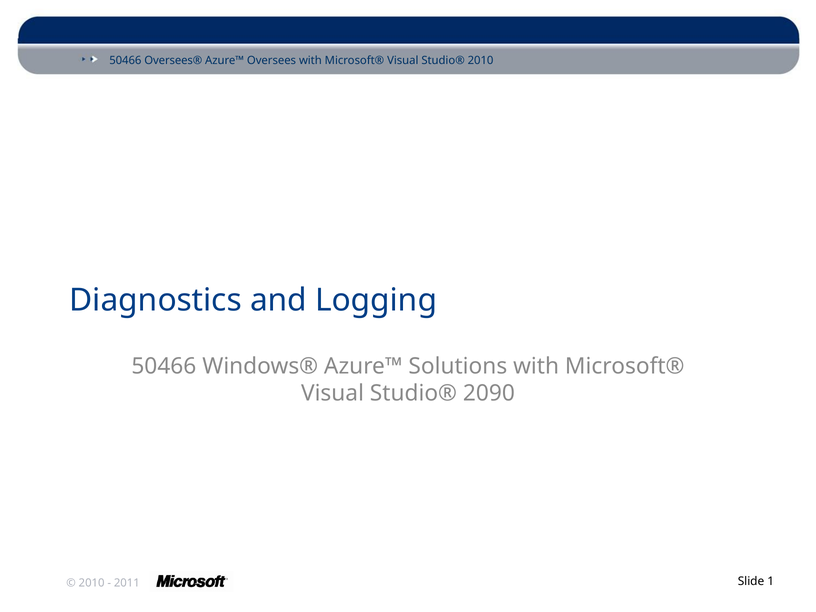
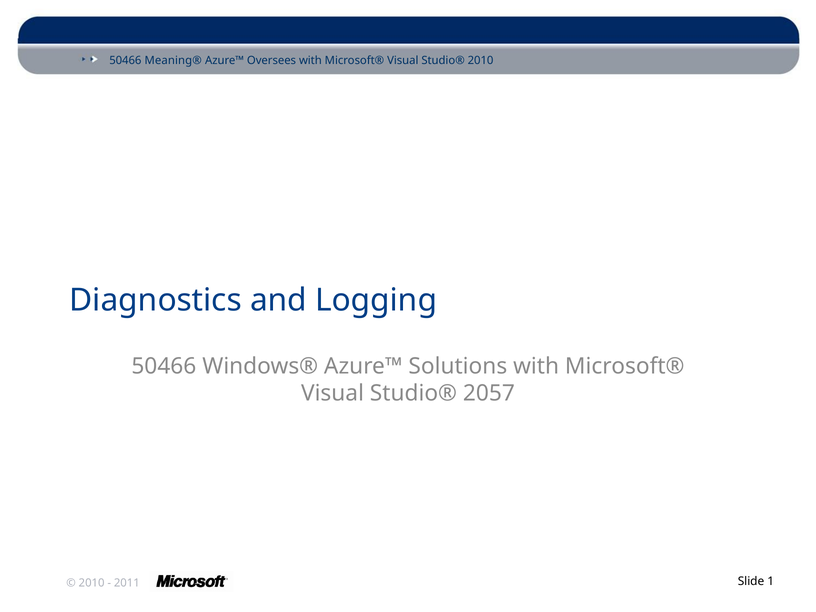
Oversees®: Oversees® -> Meaning®
2090: 2090 -> 2057
